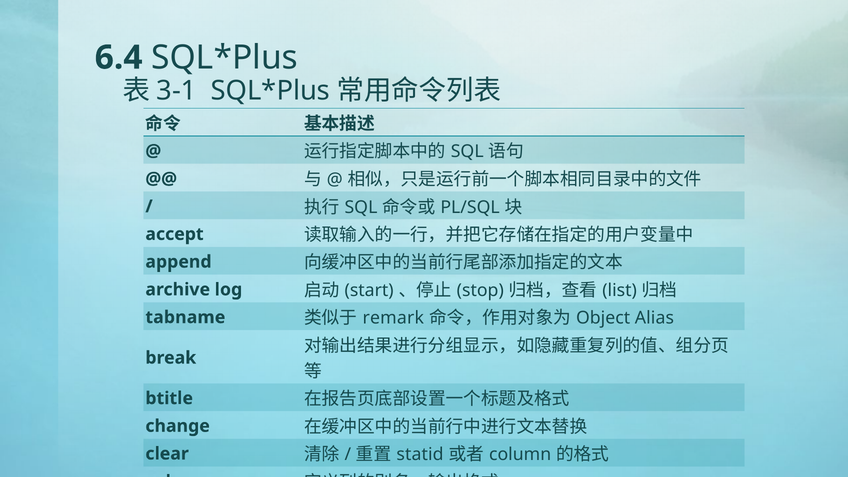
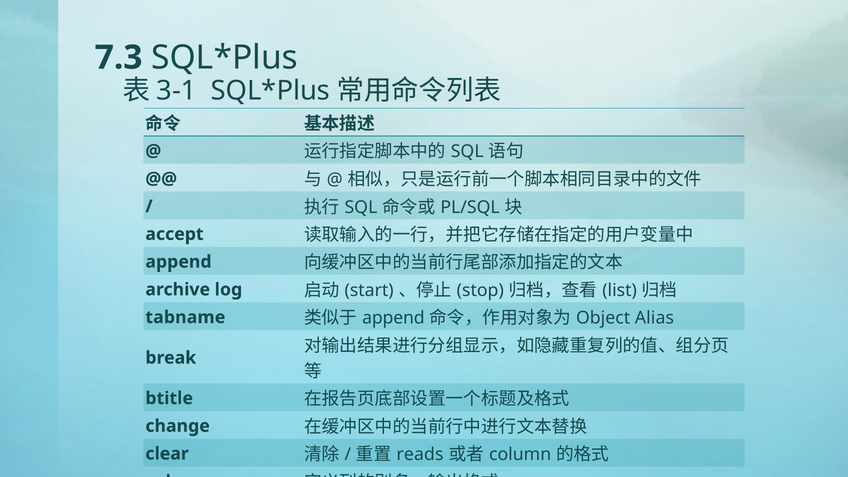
6.4: 6.4 -> 7.3
remark at (393, 318): remark -> append
statid: statid -> reads
